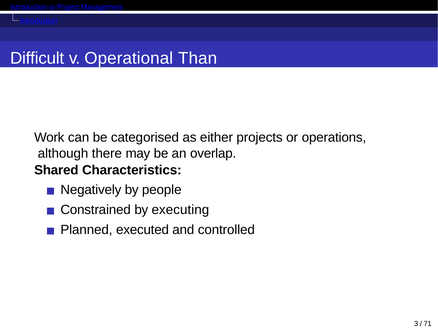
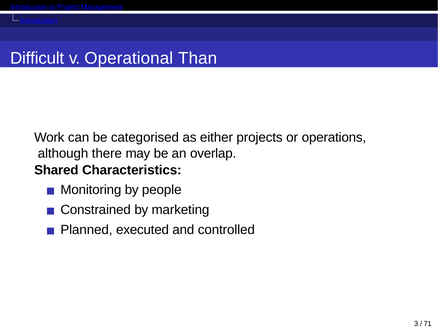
Negatively: Negatively -> Monitoring
executing: executing -> marketing
